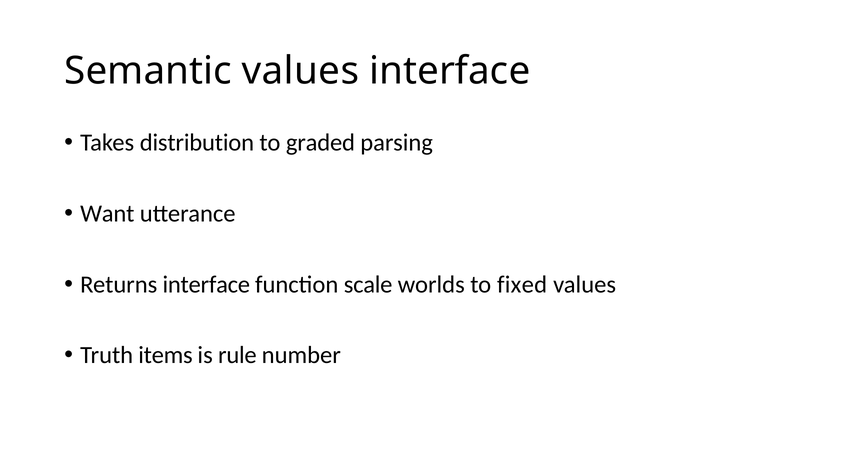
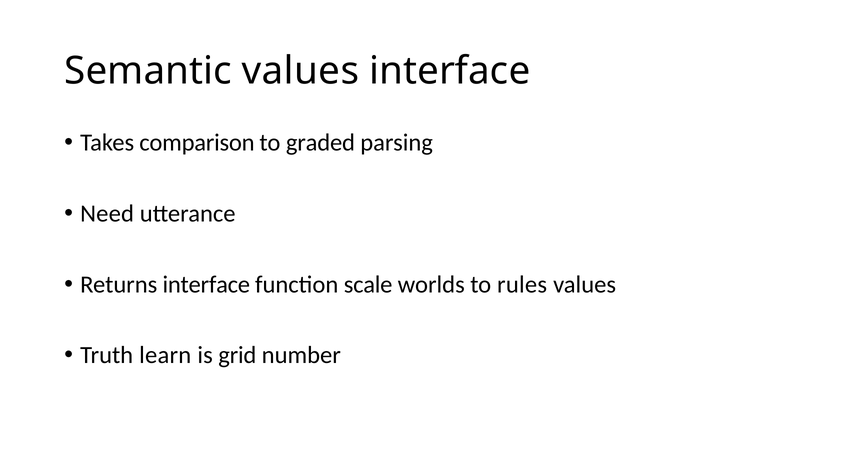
distribution: distribution -> comparison
Want: Want -> Need
fixed: fixed -> rules
items: items -> learn
rule: rule -> grid
